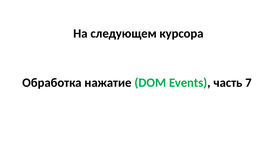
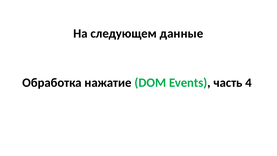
курсора: курсора -> данные
7: 7 -> 4
